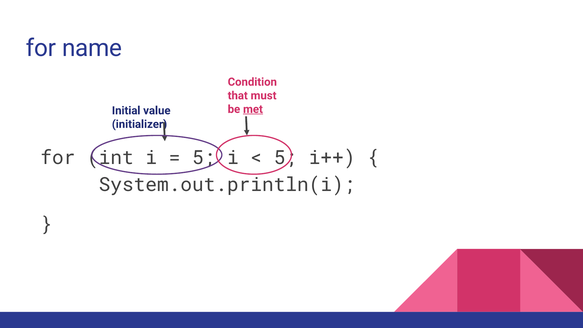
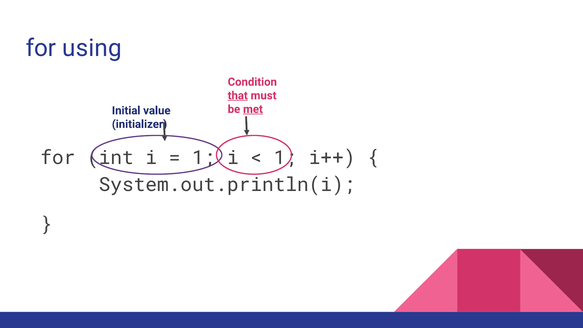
name: name -> using
that underline: none -> present
5 at (204, 158): 5 -> 1
5 at (286, 158): 5 -> 1
